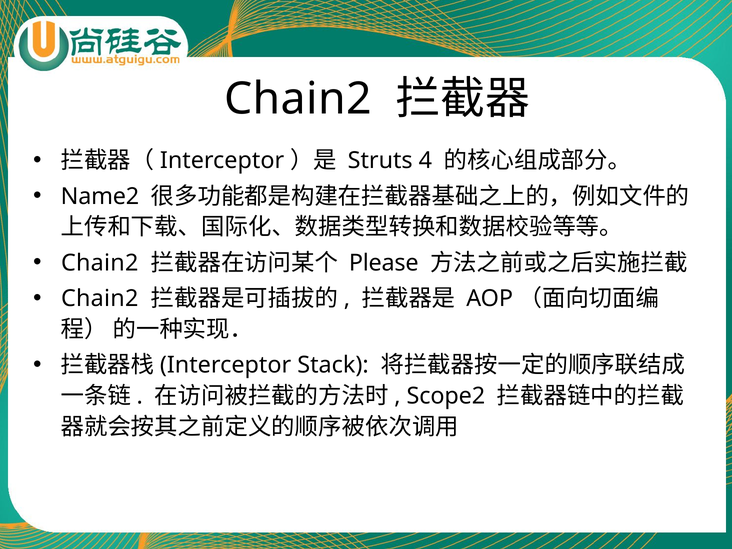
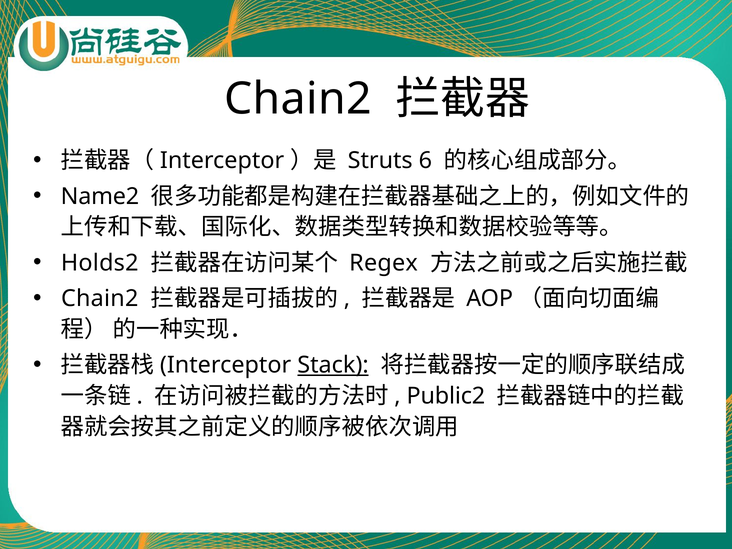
4: 4 -> 6
Chain2 at (100, 263): Chain2 -> Holds2
Please: Please -> Regex
Stack underline: none -> present
Scope2: Scope2 -> Public2
